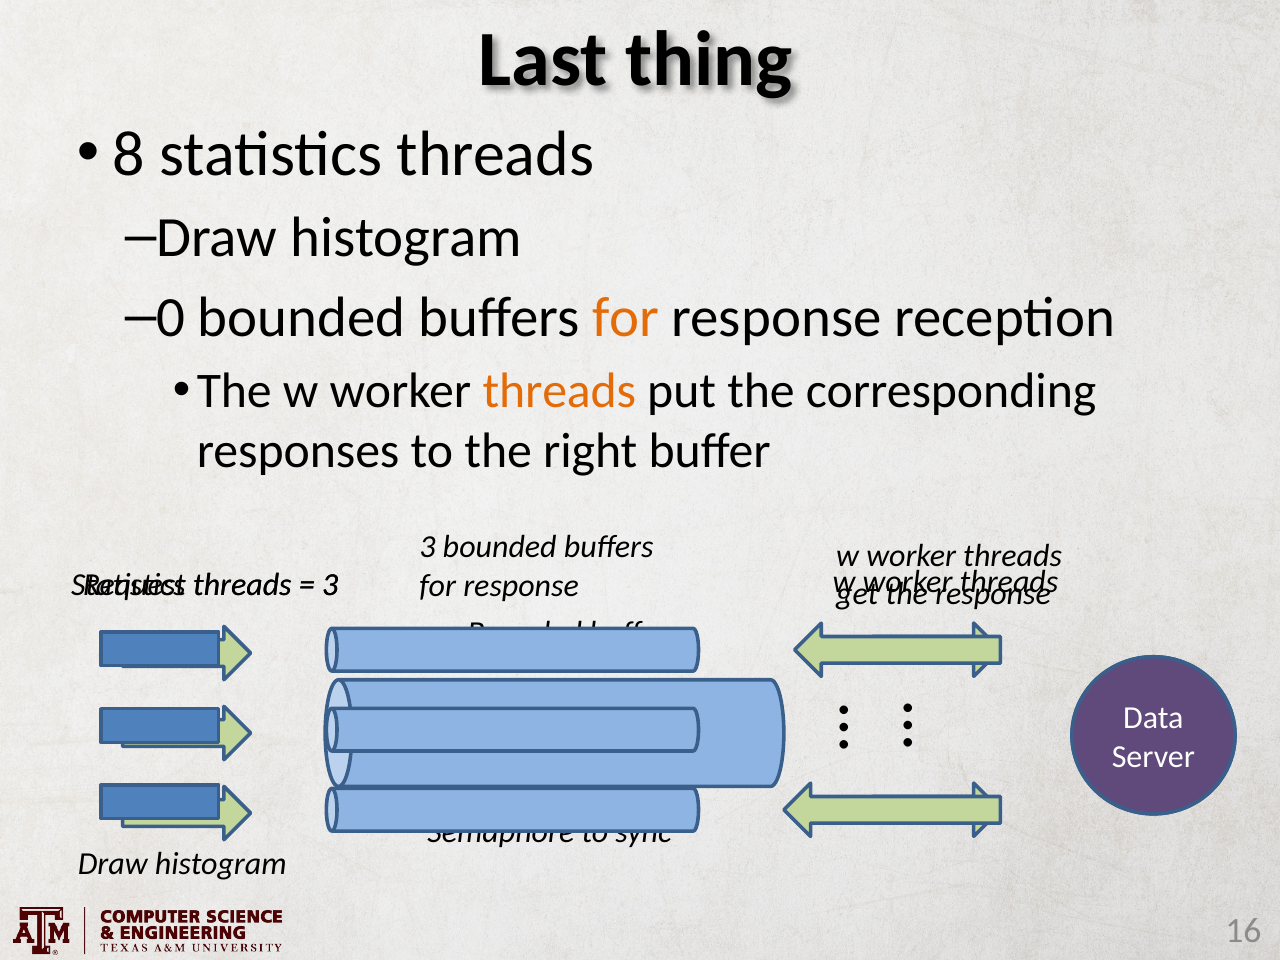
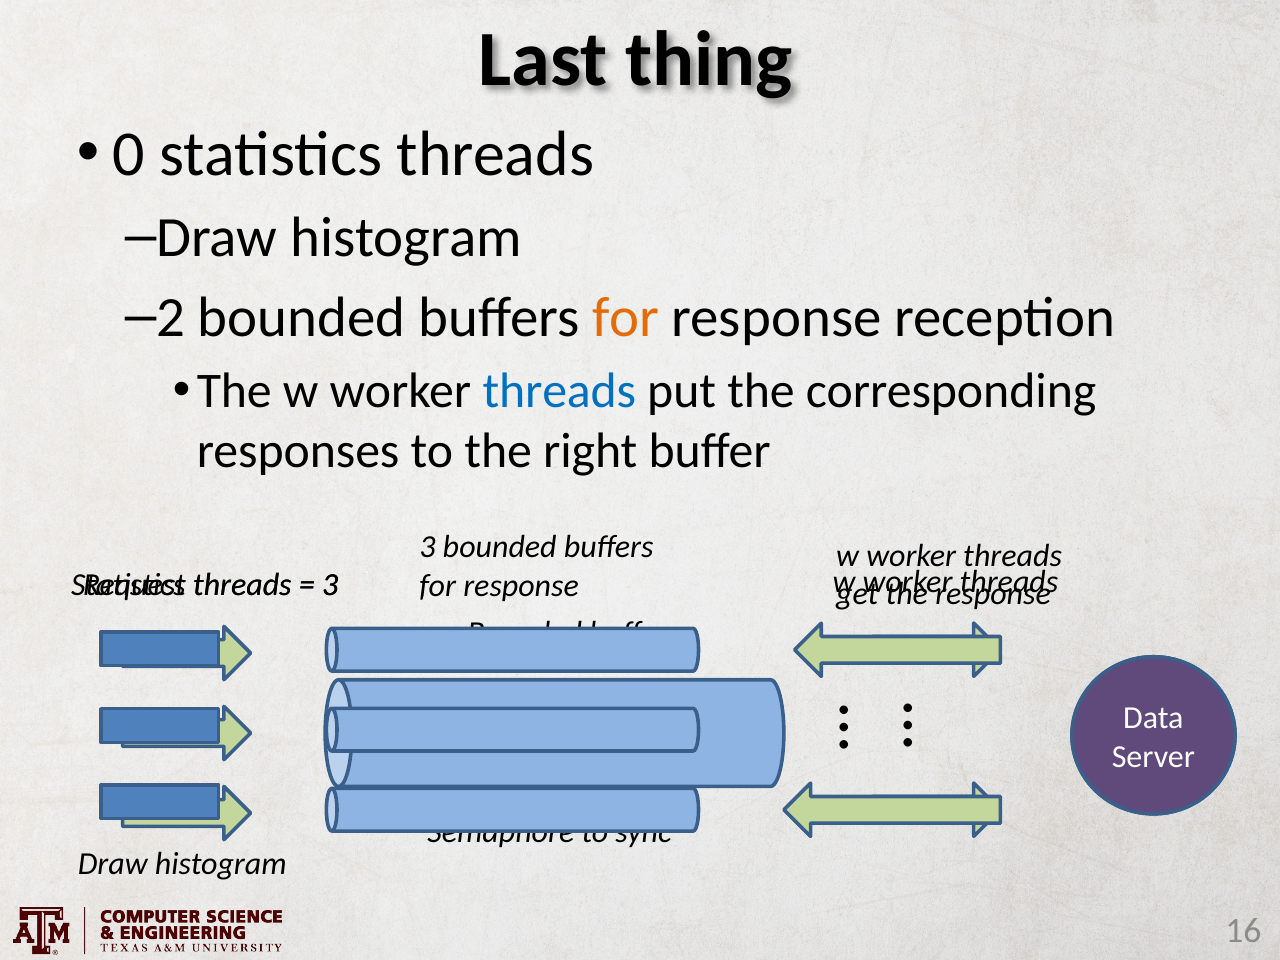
8: 8 -> 0
0: 0 -> 2
threads at (559, 391) colour: orange -> blue
